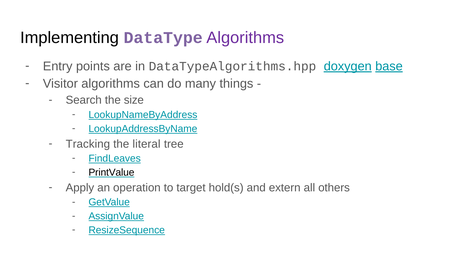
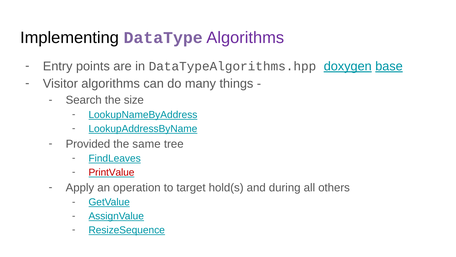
Tracking: Tracking -> Provided
literal: literal -> same
PrintValue colour: black -> red
extern: extern -> during
